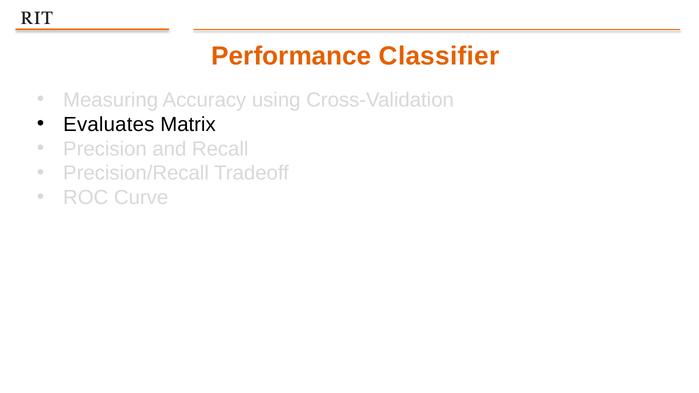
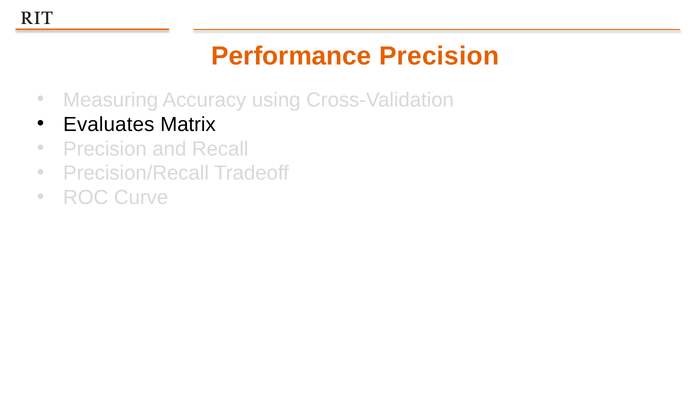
Performance Classifier: Classifier -> Precision
